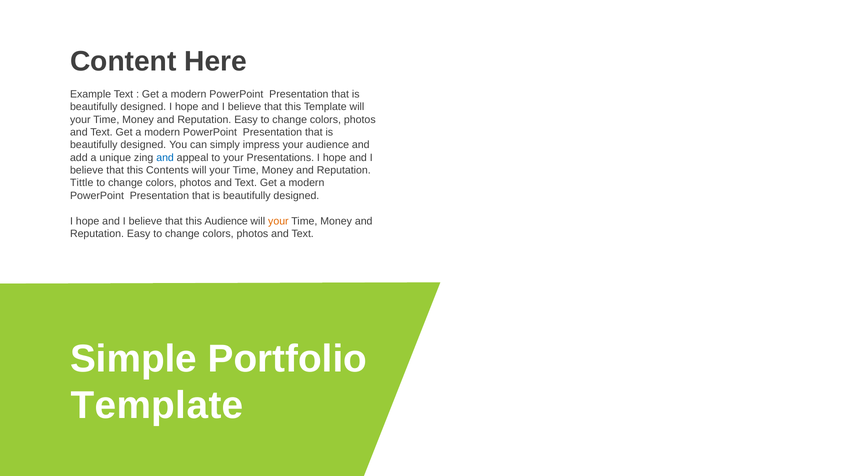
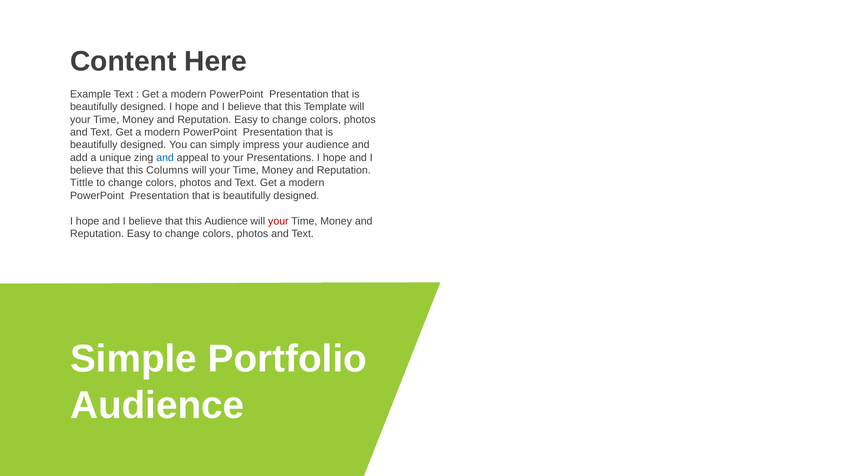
Contents: Contents -> Columns
your at (278, 221) colour: orange -> red
Template at (157, 405): Template -> Audience
